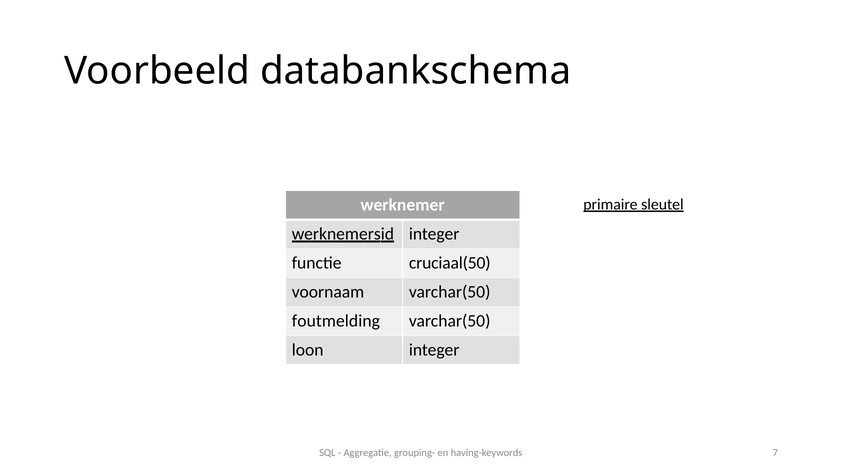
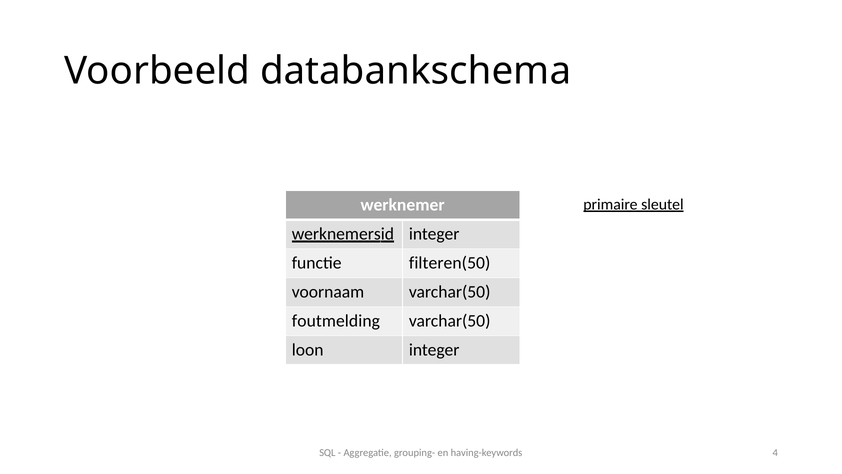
cruciaal(50: cruciaal(50 -> filteren(50
7: 7 -> 4
